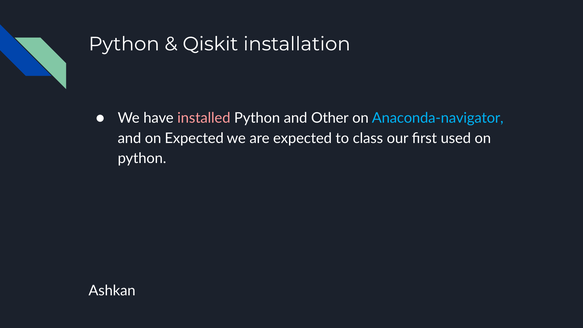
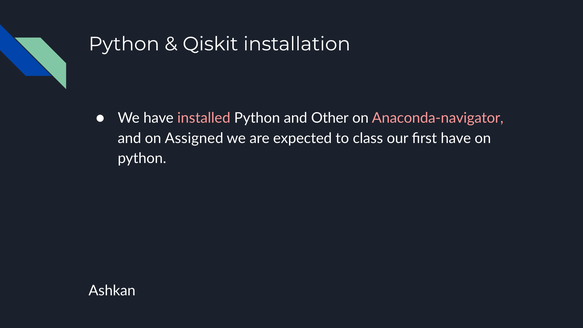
Anaconda-navigator colour: light blue -> pink
on Expected: Expected -> Assigned
first used: used -> have
